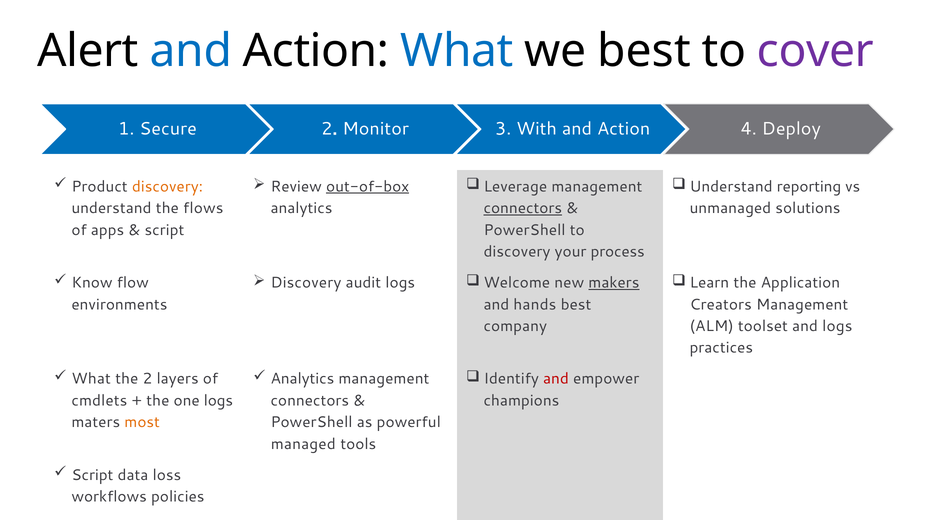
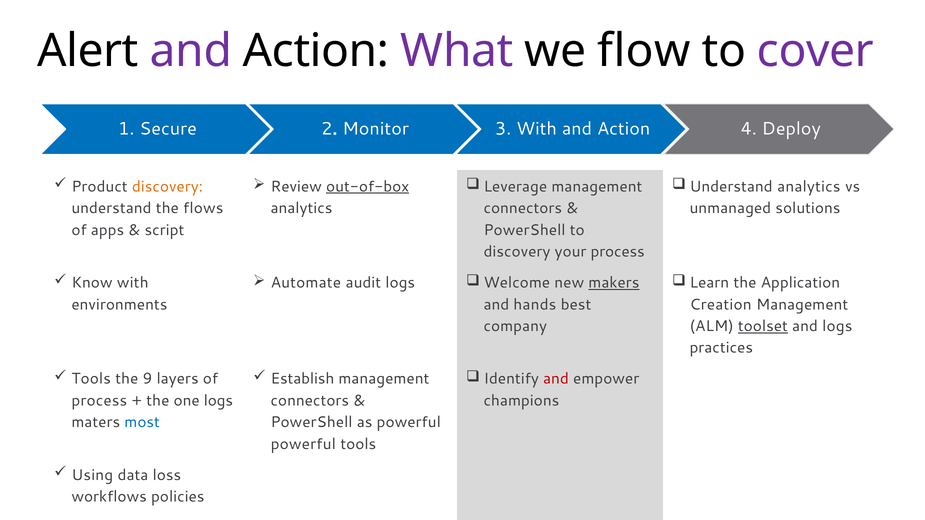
and at (191, 51) colour: blue -> purple
What at (457, 51) colour: blue -> purple
we best: best -> flow
reporting at (809, 187): reporting -> analytics
connectors at (523, 208) underline: present -> none
Know flow: flow -> with
Discovery at (306, 283): Discovery -> Automate
Creators: Creators -> Creation
toolset underline: none -> present
What at (91, 379): What -> Tools
the 2: 2 -> 9
Analytics at (302, 379): Analytics -> Establish
cmdlets at (99, 401): cmdlets -> process
most colour: orange -> blue
managed at (303, 444): managed -> powerful
Script at (92, 475): Script -> Using
